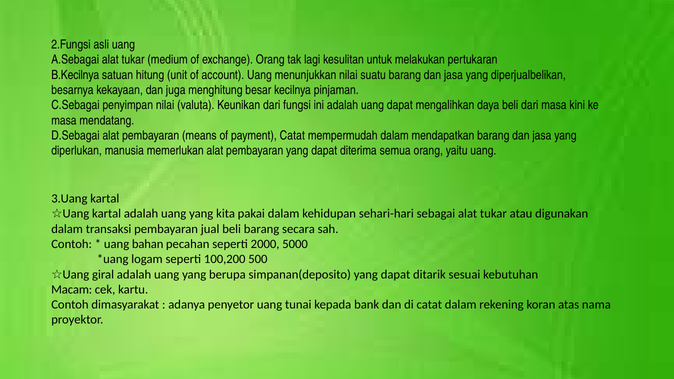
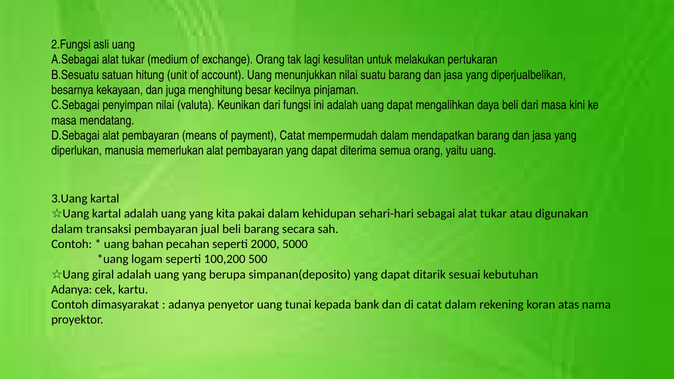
B.Kecilnya: B.Kecilnya -> B.Sesuatu
Macam at (72, 290): Macam -> Adanya
